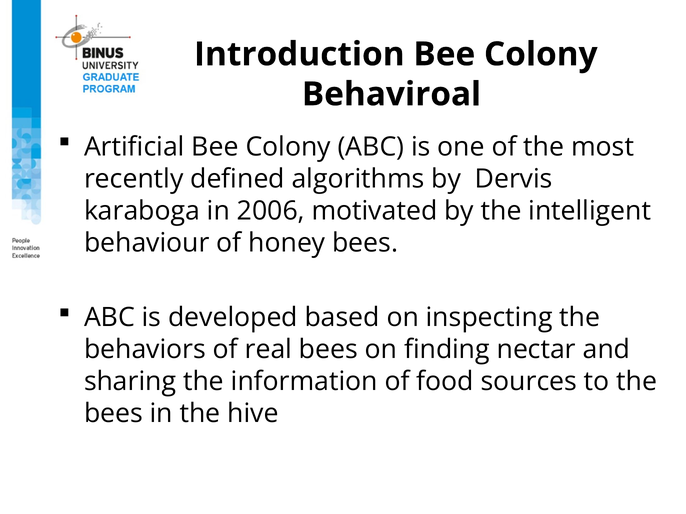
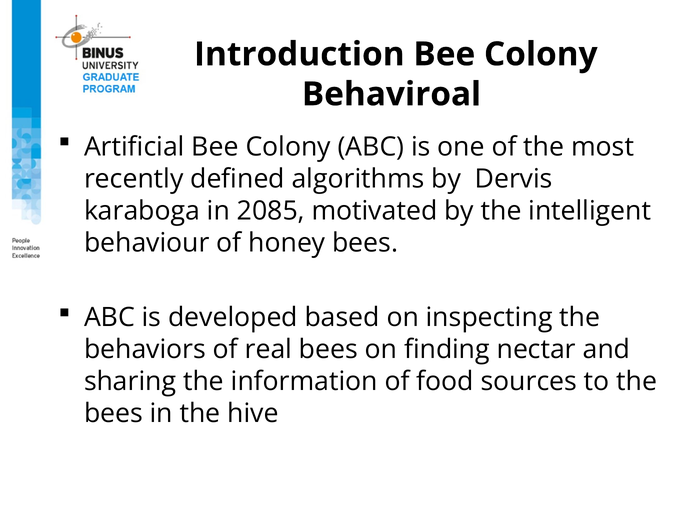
2006: 2006 -> 2085
